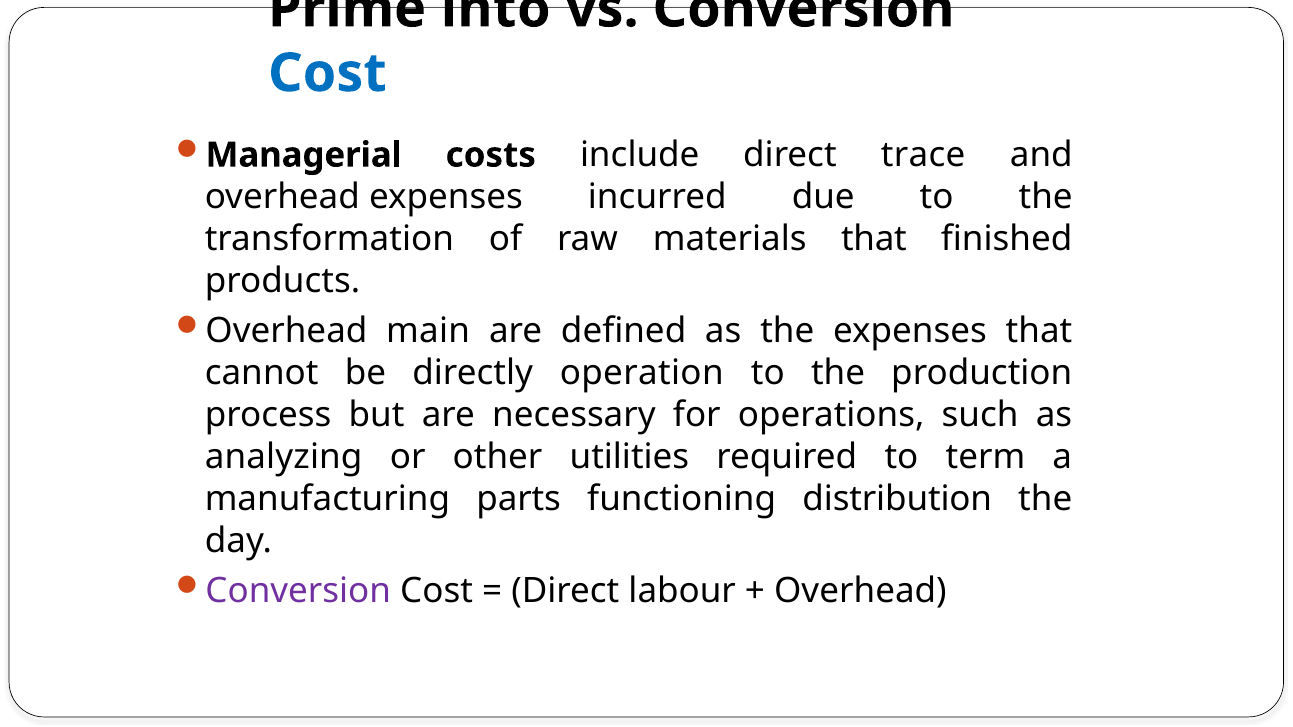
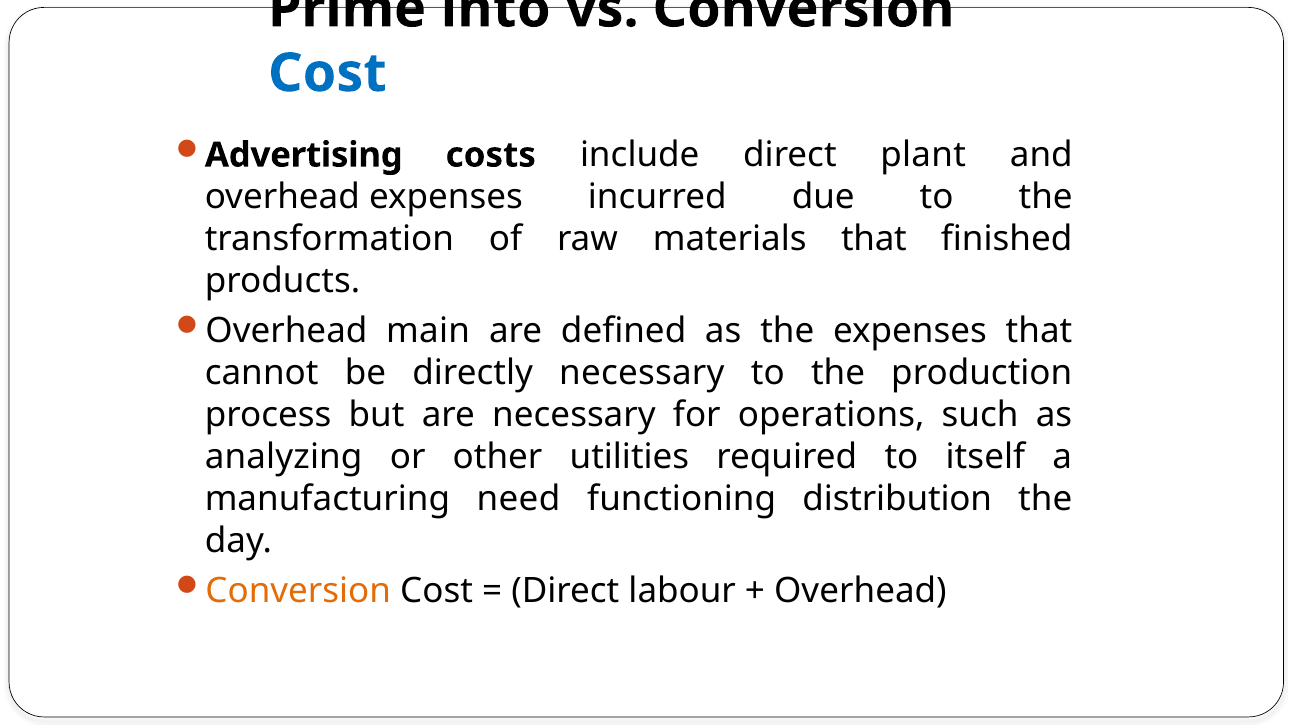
Managerial: Managerial -> Advertising
trace: trace -> plant
directly operation: operation -> necessary
term: term -> itself
parts: parts -> need
Conversion at (298, 591) colour: purple -> orange
